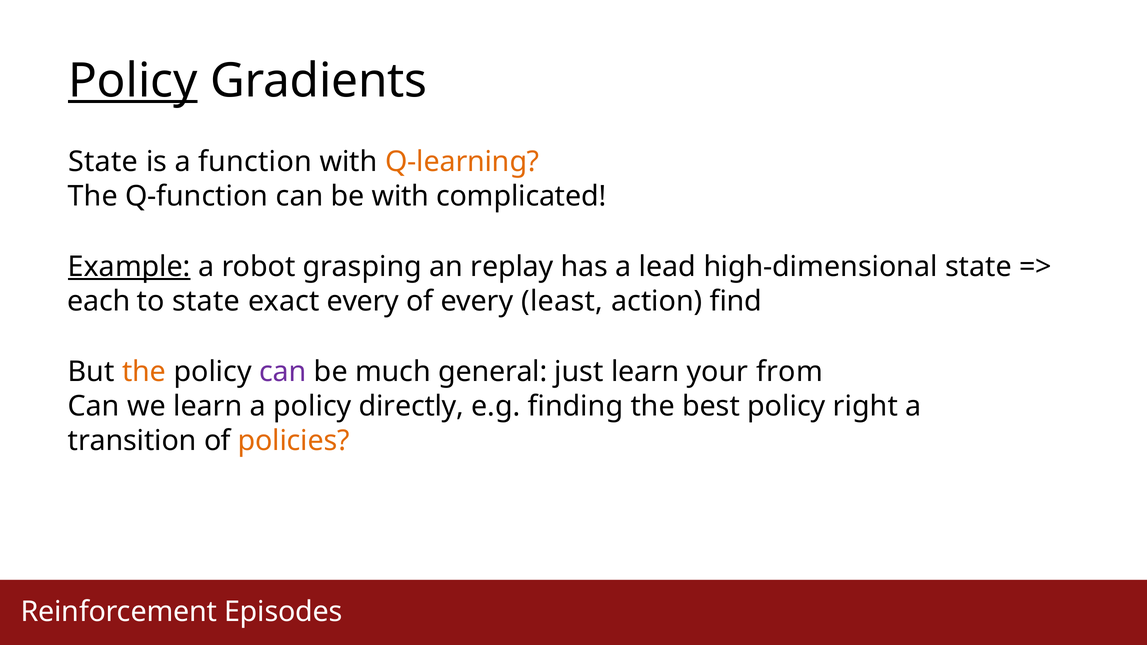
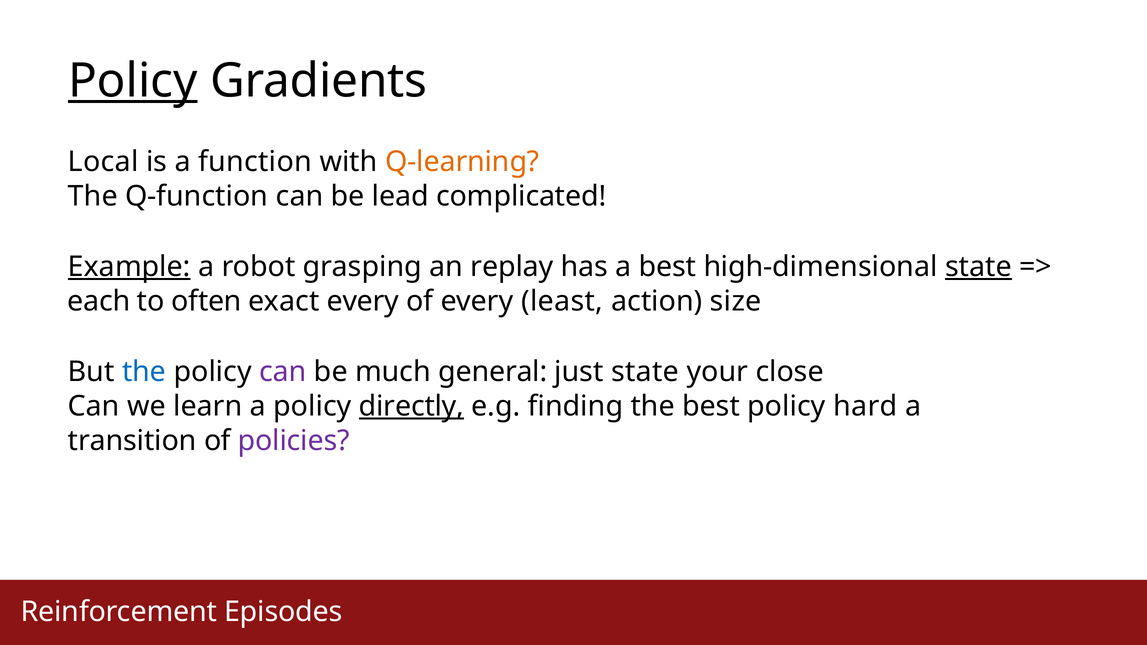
State at (103, 162): State -> Local
be with: with -> lead
a lead: lead -> best
state at (979, 267) underline: none -> present
to state: state -> often
find: find -> size
the at (144, 372) colour: orange -> blue
just learn: learn -> state
from: from -> close
directly underline: none -> present
right: right -> hard
policies colour: orange -> purple
